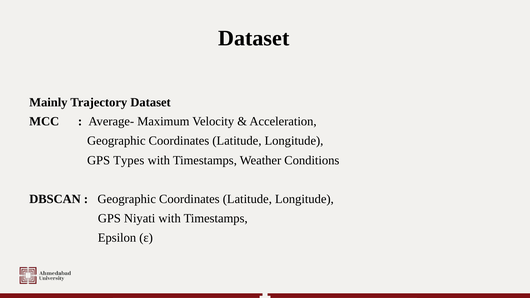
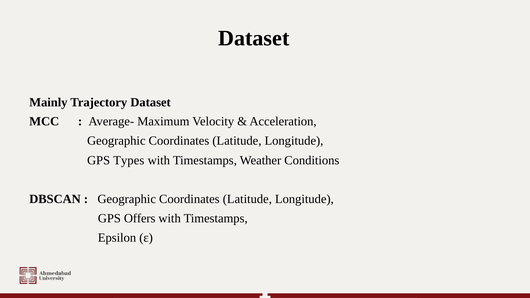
Niyati: Niyati -> Offers
